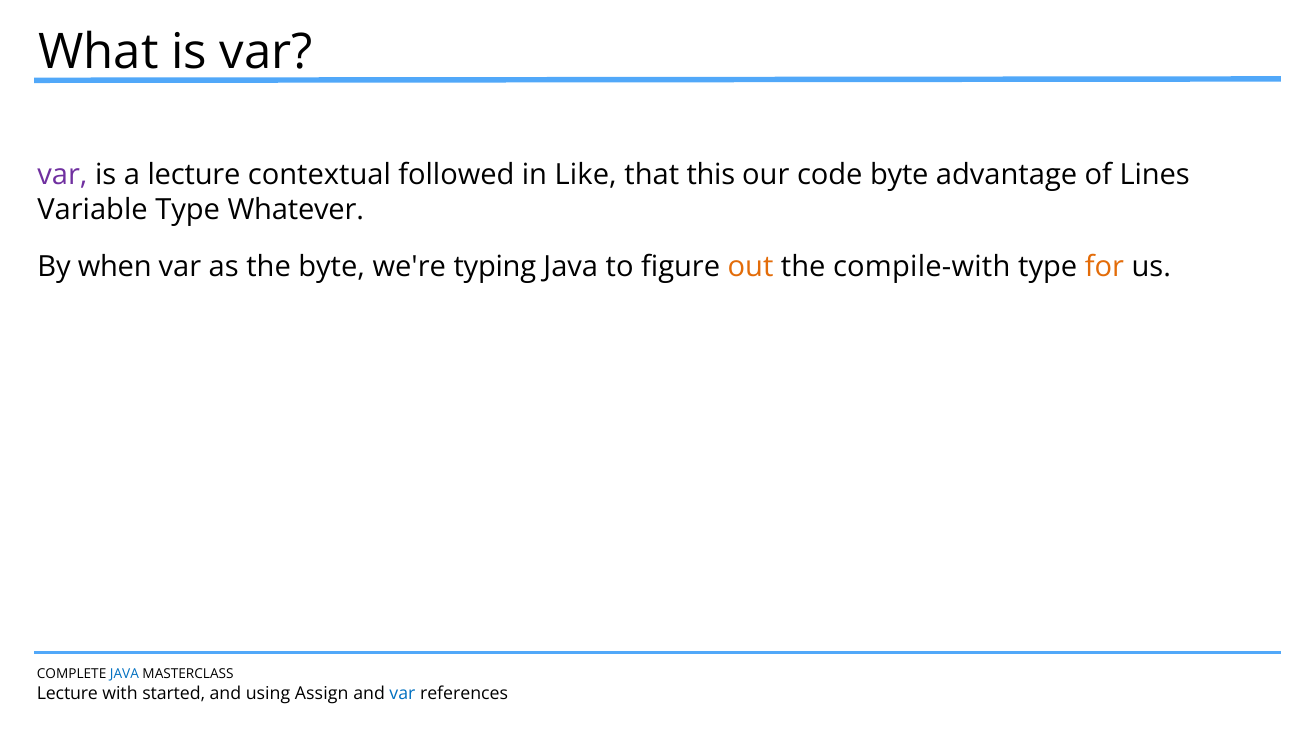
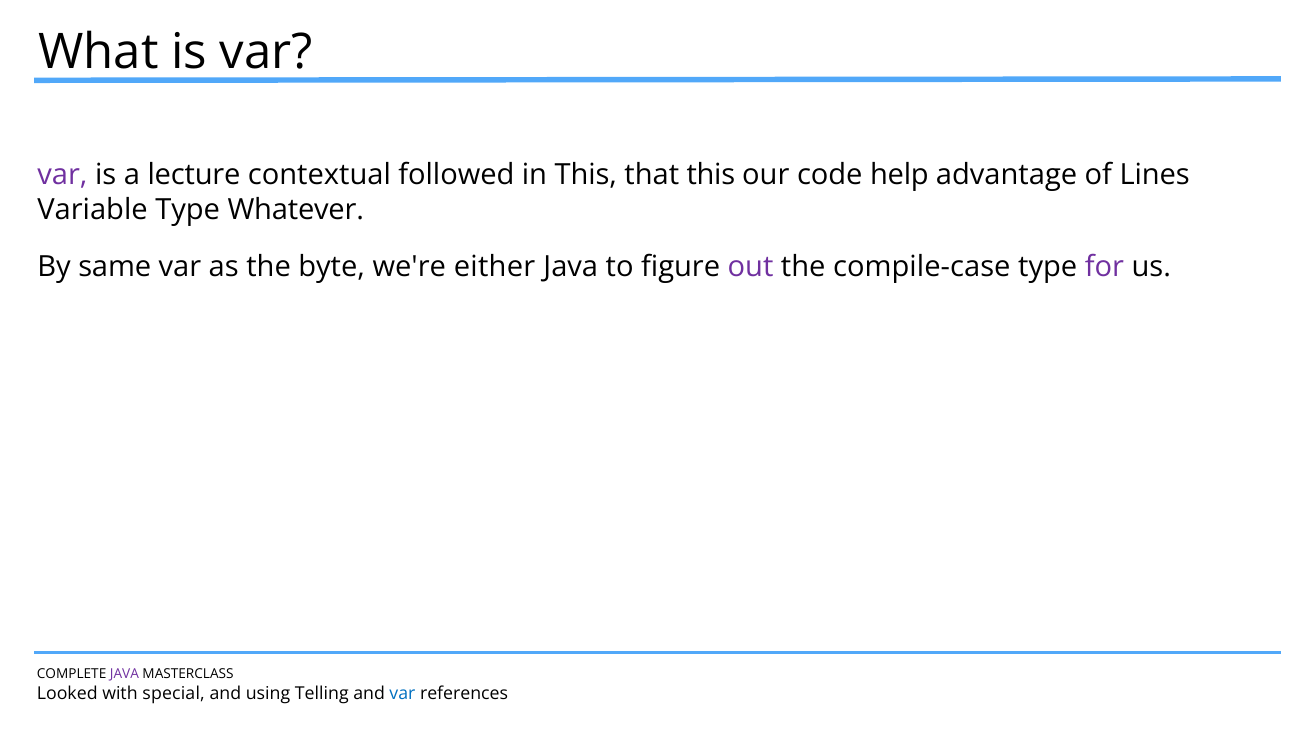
in Like: Like -> This
code byte: byte -> help
when: when -> same
typing: typing -> either
out colour: orange -> purple
compile-with: compile-with -> compile-case
for colour: orange -> purple
JAVA at (124, 675) colour: blue -> purple
Lecture at (67, 694): Lecture -> Looked
started: started -> special
Assign: Assign -> Telling
